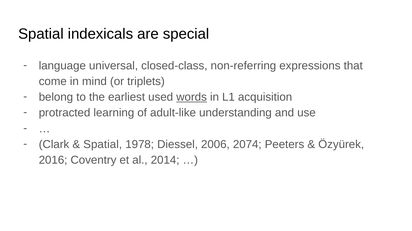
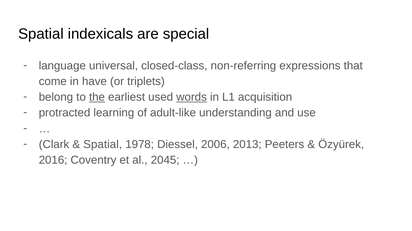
mind: mind -> have
the underline: none -> present
2074: 2074 -> 2013
2014: 2014 -> 2045
